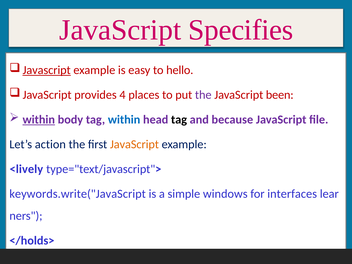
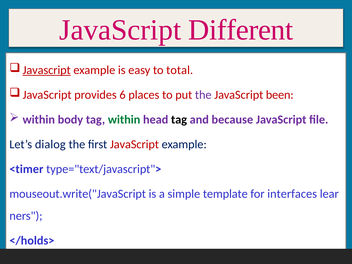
Specifies: Specifies -> Different
hello: hello -> total
4: 4 -> 6
within at (39, 120) underline: present -> none
within at (124, 120) colour: blue -> green
action: action -> dialog
JavaScript at (134, 144) colour: orange -> red
<lively: <lively -> <timer
keywords.write("JavaScript: keywords.write("JavaScript -> mouseout.write("JavaScript
windows: windows -> template
